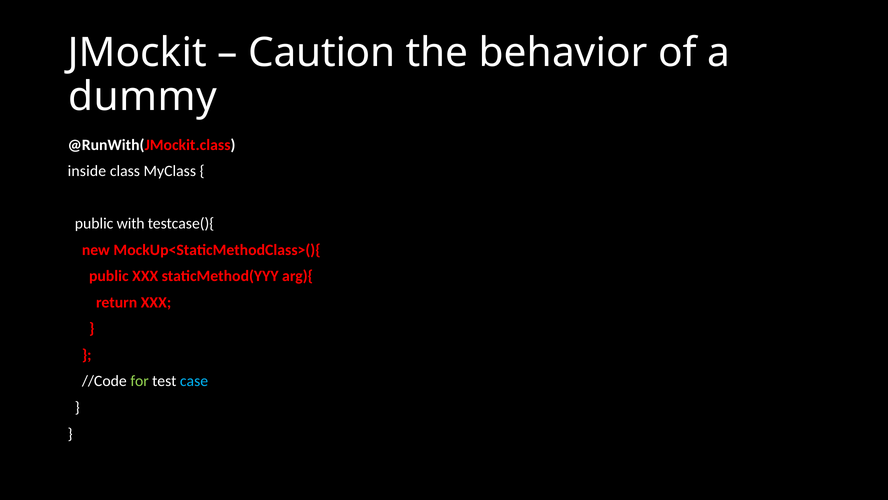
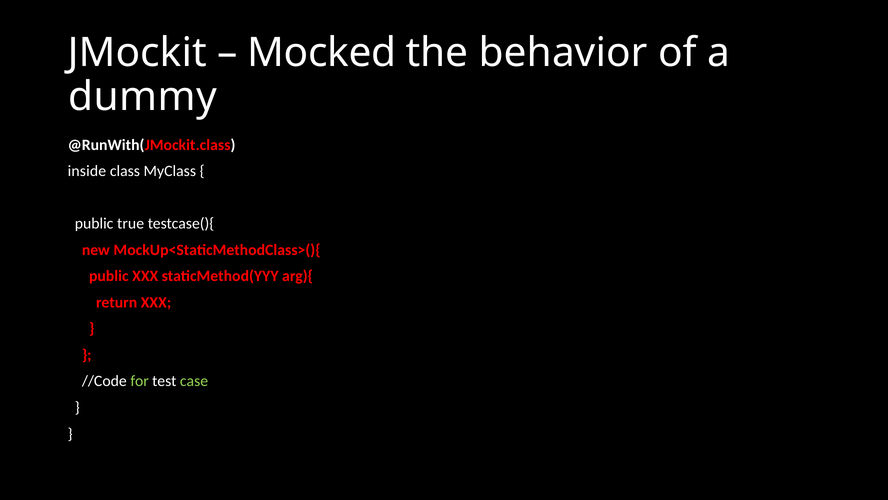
Caution: Caution -> Mocked
with: with -> true
case colour: light blue -> light green
